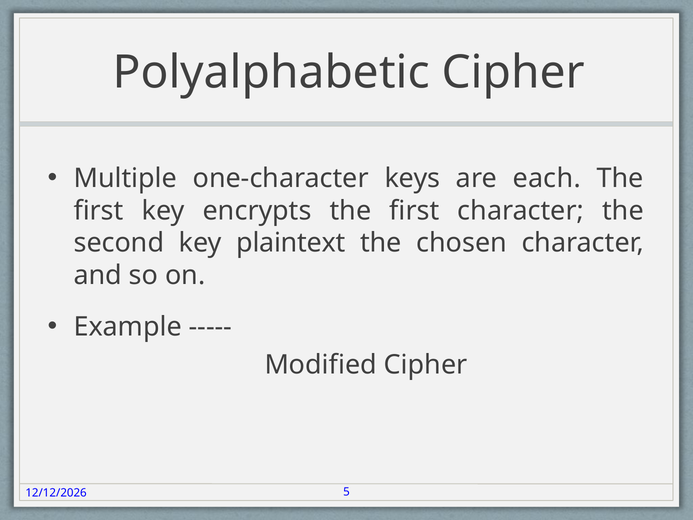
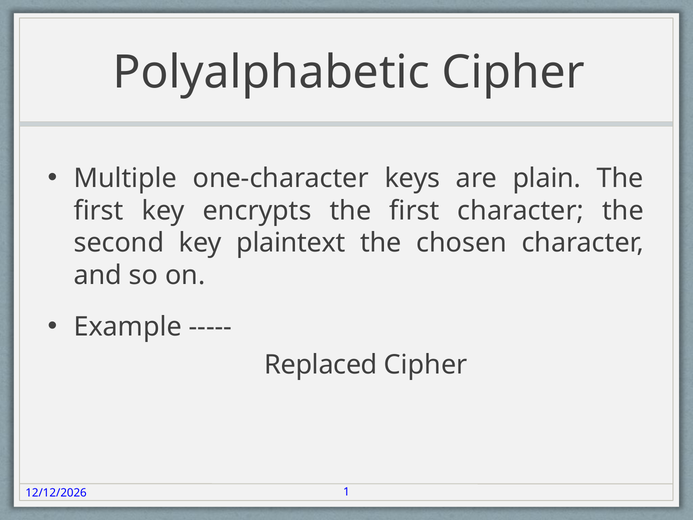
each: each -> plain
Modified: Modified -> Replaced
5: 5 -> 1
